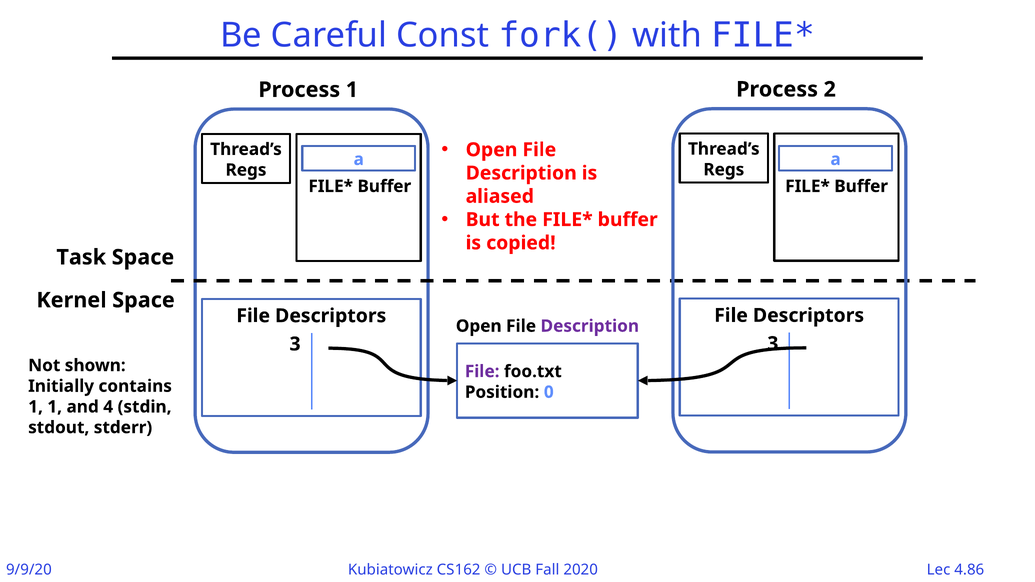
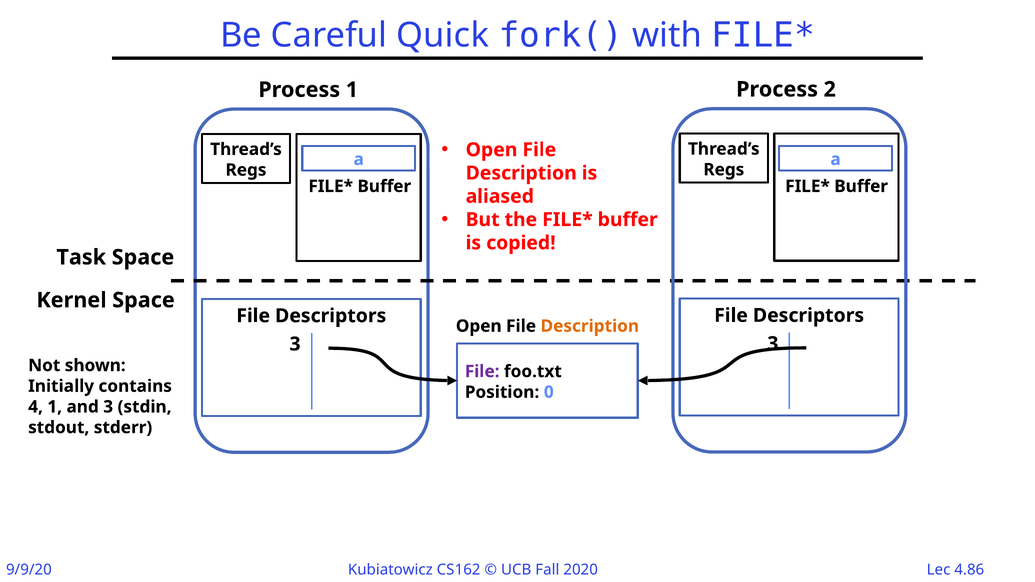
Const: Const -> Quick
Description at (590, 326) colour: purple -> orange
1 at (36, 407): 1 -> 4
and 4: 4 -> 3
